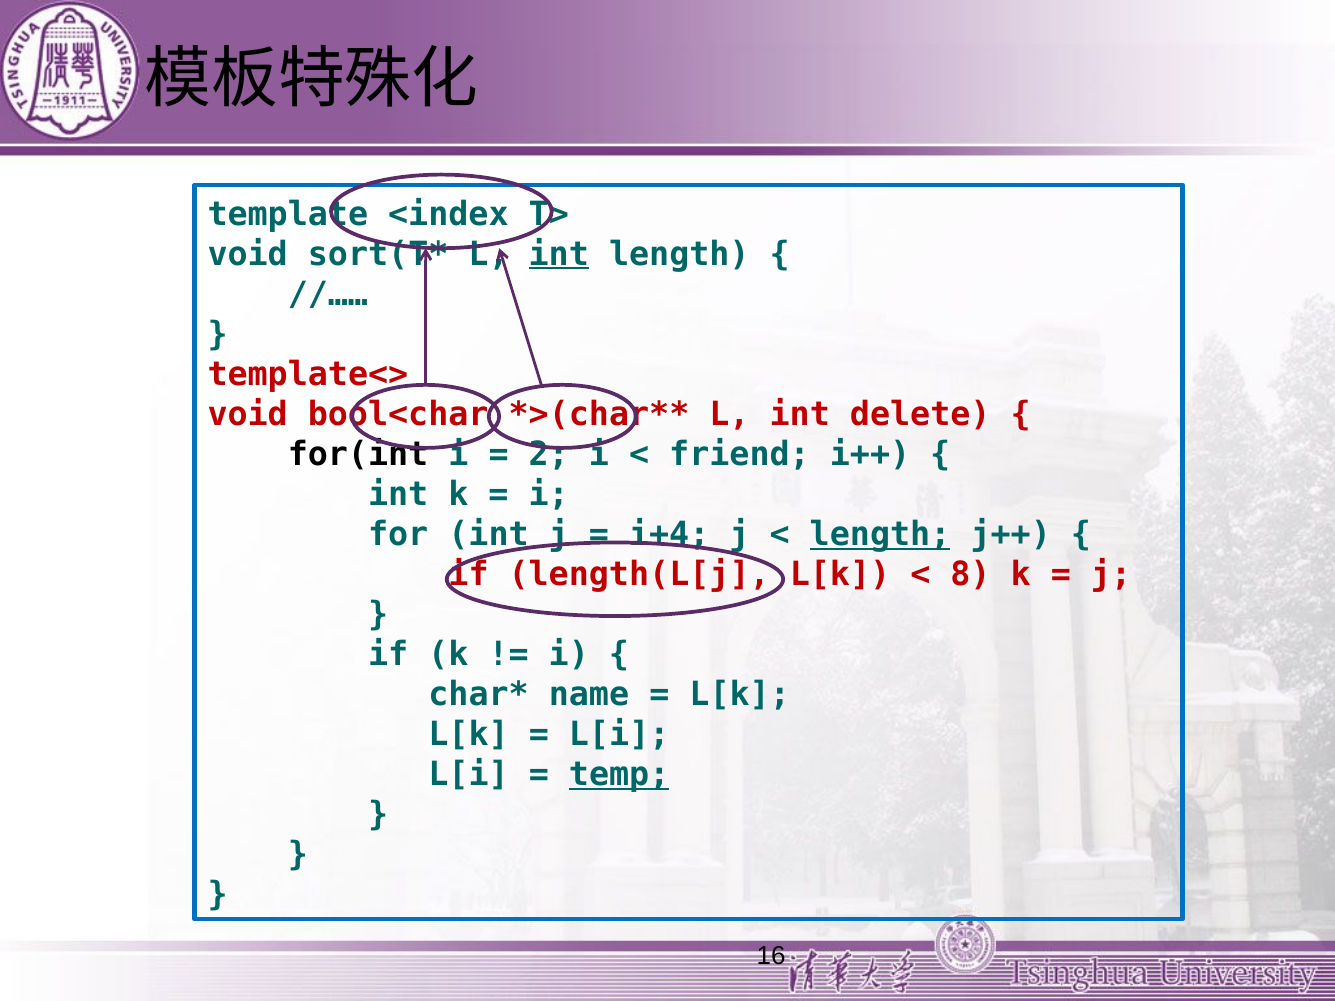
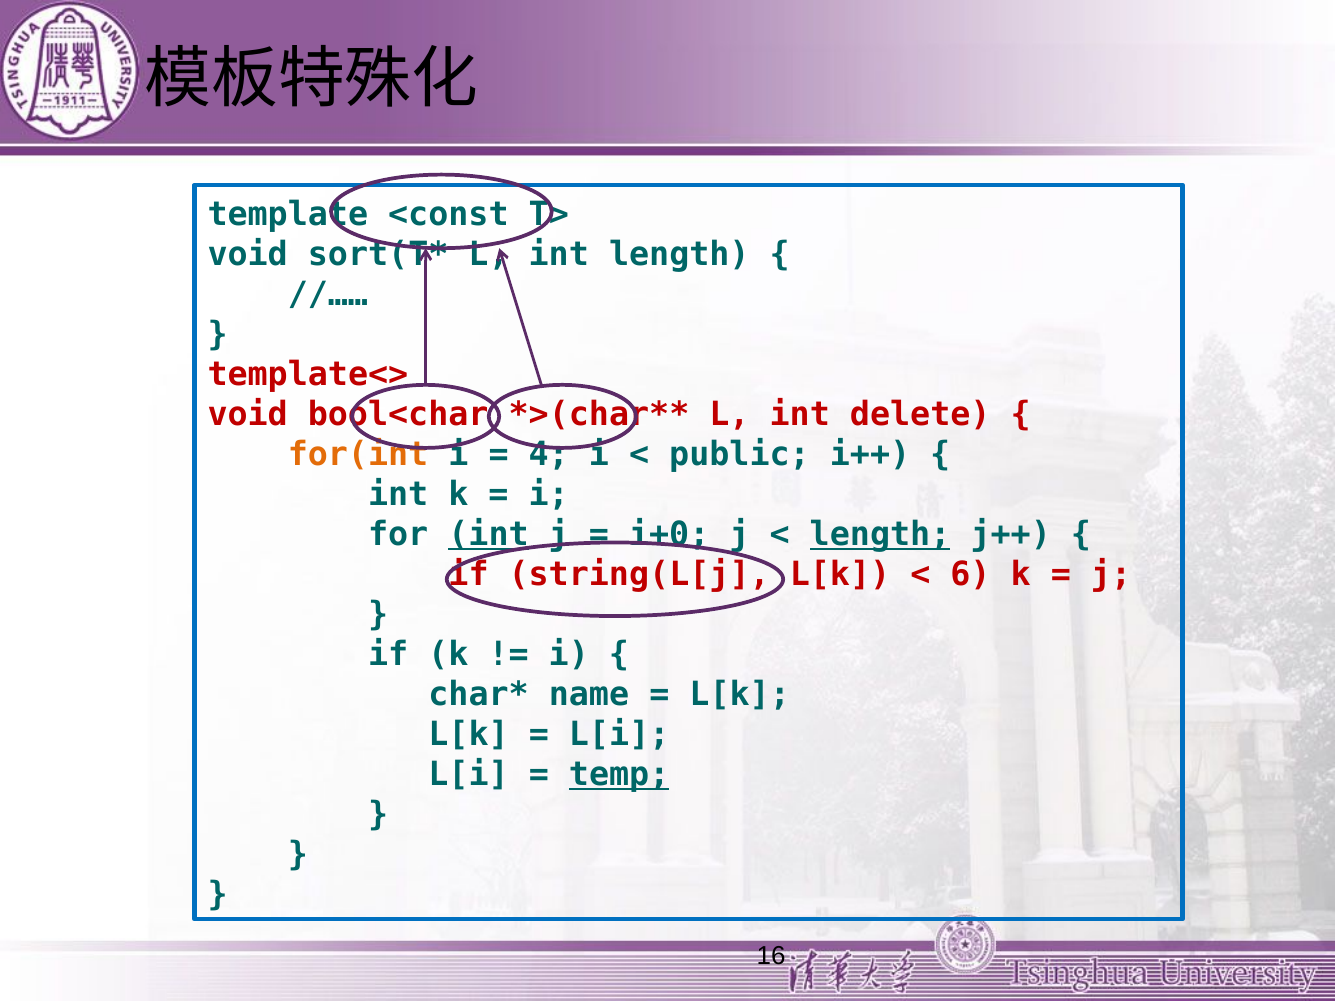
<index: <index -> <const
int at (559, 254) underline: present -> none
for(int colour: black -> orange
2: 2 -> 4
friend: friend -> public
int at (489, 534) underline: none -> present
i+4: i+4 -> i+0
length(L[j: length(L[j -> string(L[j
8: 8 -> 6
